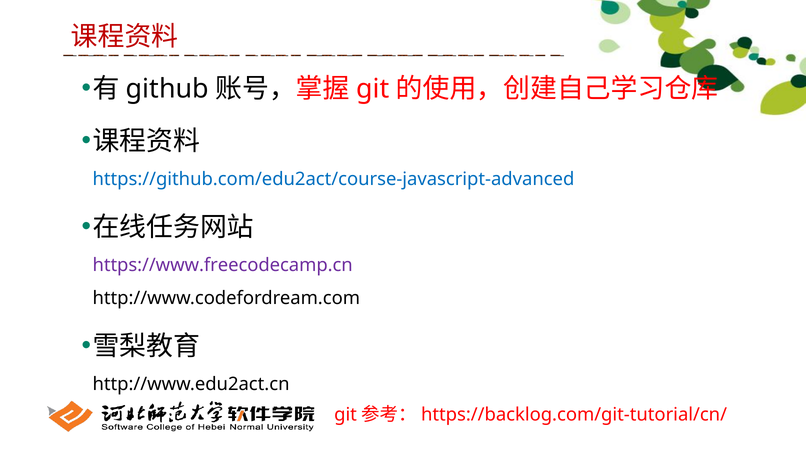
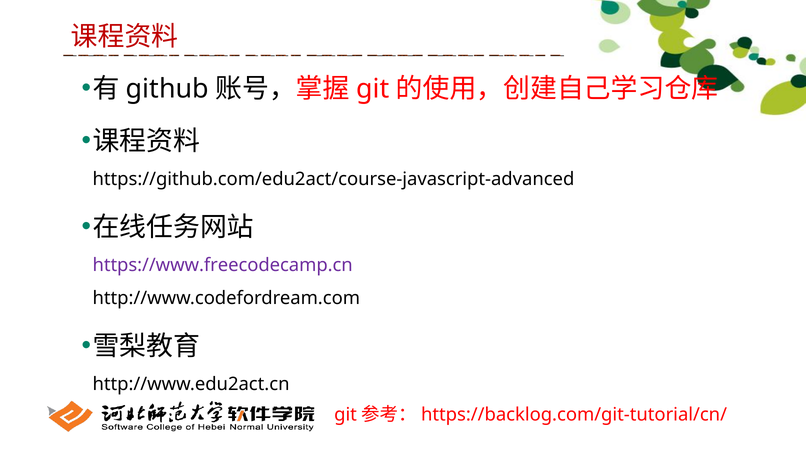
https://github.com/edu2act/course-javascript-advanced colour: blue -> black
